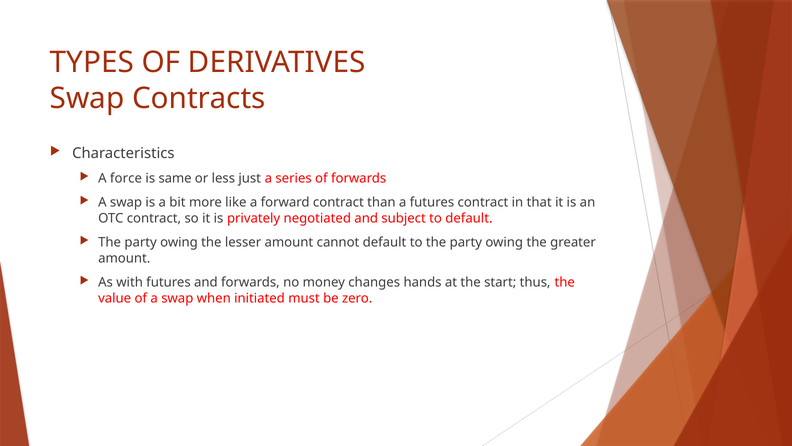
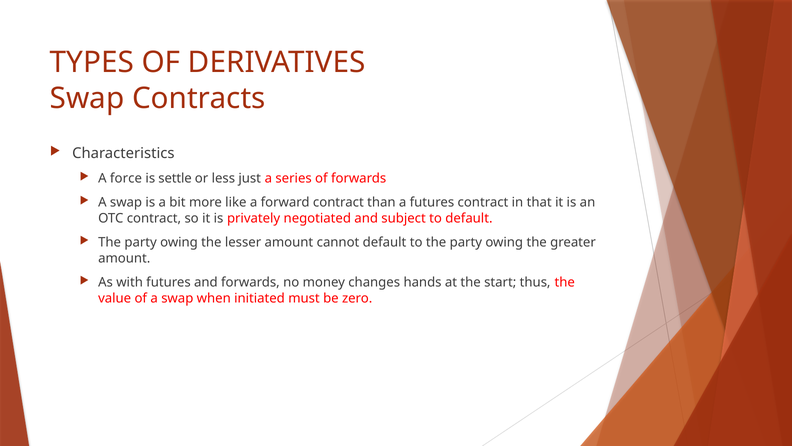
same: same -> settle
